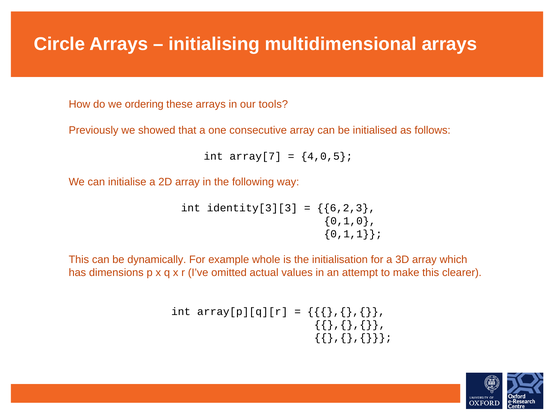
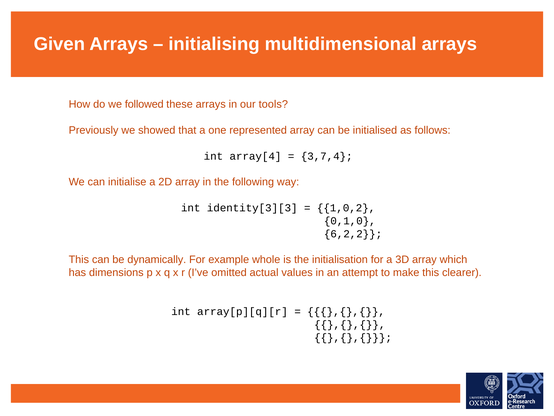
Circle: Circle -> Given
ordering: ordering -> followed
consecutive: consecutive -> represented
array[7: array[7 -> array[4
4,0,5: 4,0,5 -> 3,7,4
6,2,3: 6,2,3 -> 1,0,2
0,1,1: 0,1,1 -> 6,2,2
